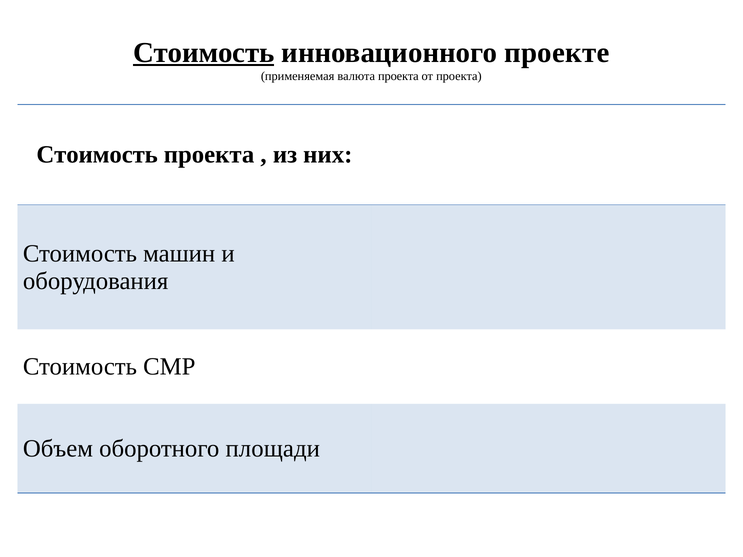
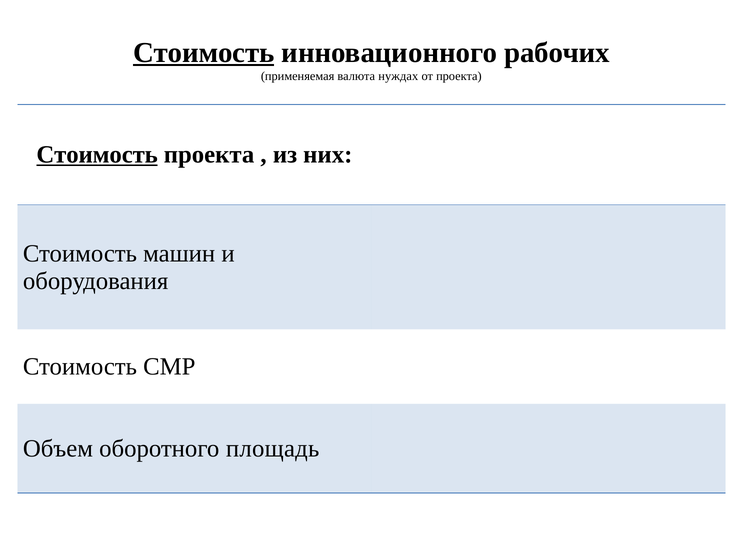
проекте: проекте -> рабочих
валюта проекта: проекта -> нуждах
Стоимость at (97, 155) underline: none -> present
площади: площади -> площадь
